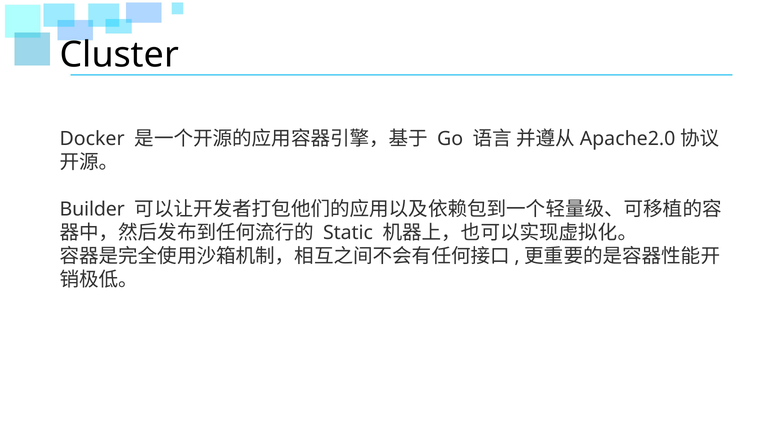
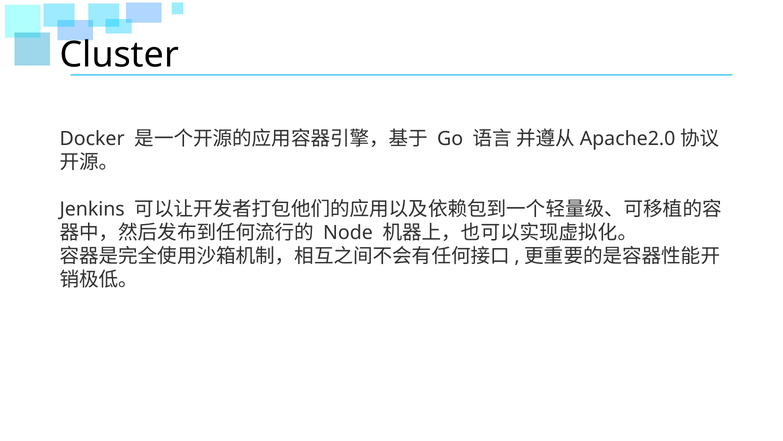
Builder: Builder -> Jenkins
Static: Static -> Node
